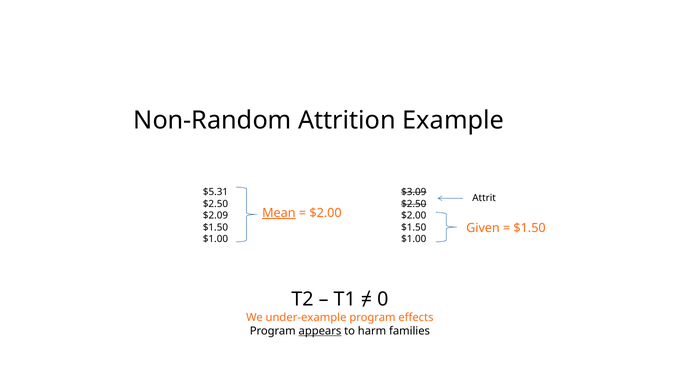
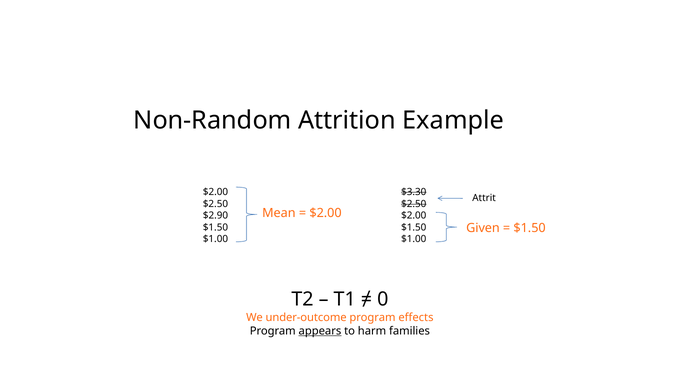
$5.31 at (215, 192): $5.31 -> $2.00
$3.09: $3.09 -> $3.30
Mean underline: present -> none
$2.09: $2.09 -> $2.90
under-example: under-example -> under-outcome
